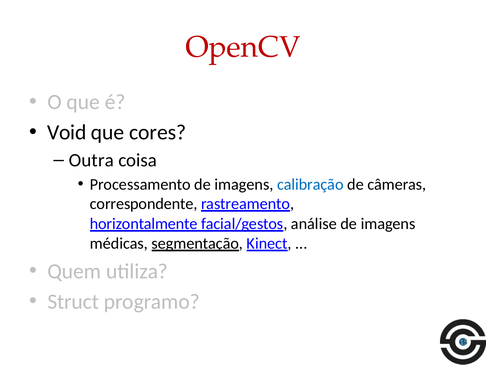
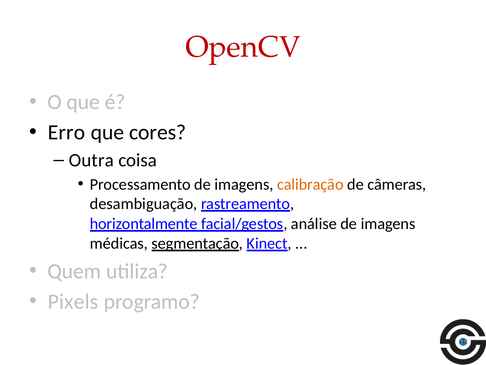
Void: Void -> Erro
calibração colour: blue -> orange
correspondente: correspondente -> desambiguação
Struct: Struct -> Pixels
